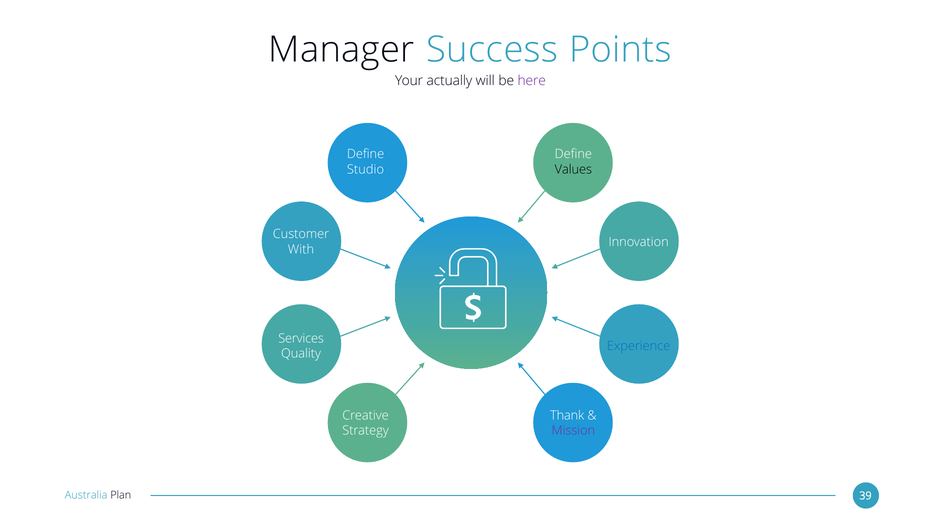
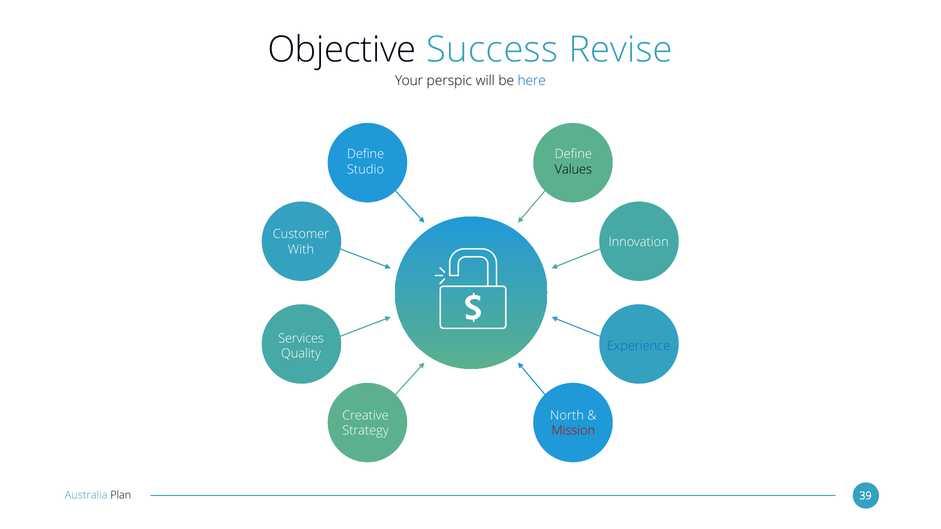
Manager: Manager -> Objective
Points: Points -> Revise
actually: actually -> perspic
here colour: purple -> blue
Thank: Thank -> North
Mission colour: purple -> red
